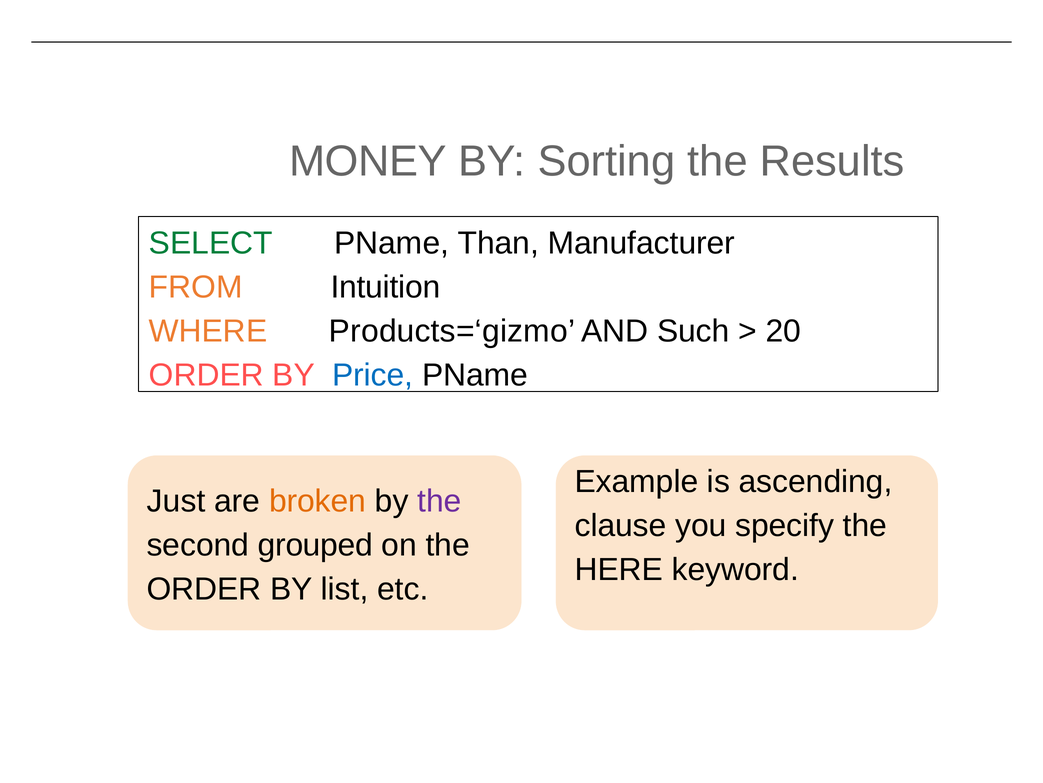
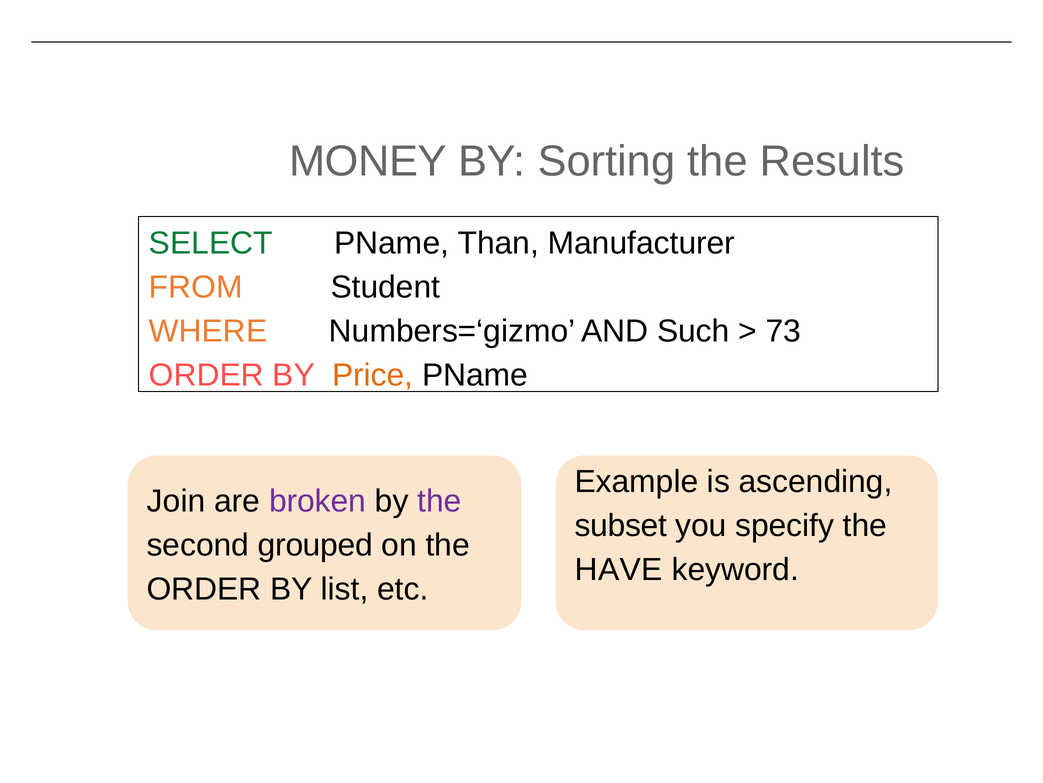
Intuition: Intuition -> Student
Products=‘gizmo: Products=‘gizmo -> Numbers=‘gizmo
20: 20 -> 73
Price colour: blue -> orange
Just: Just -> Join
broken colour: orange -> purple
clause: clause -> subset
HERE: HERE -> HAVE
